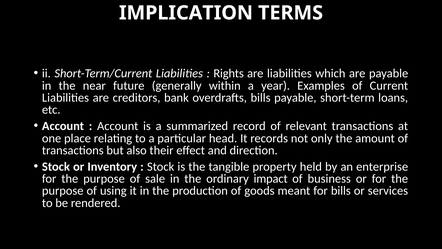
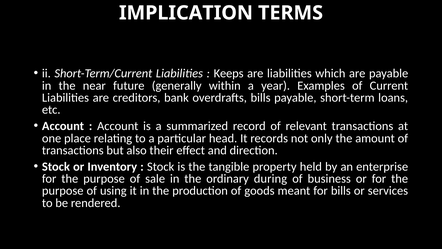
Rights: Rights -> Keeps
impact: impact -> during
